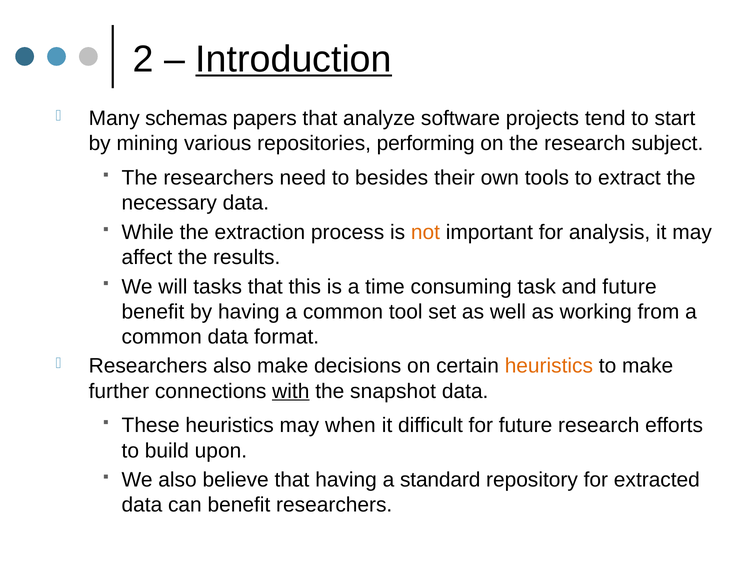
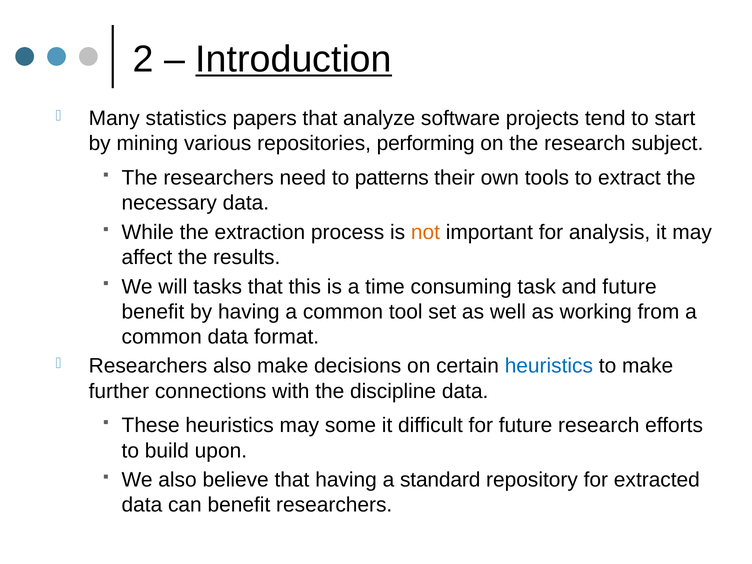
schemas: schemas -> statistics
besides: besides -> patterns
heuristics at (549, 366) colour: orange -> blue
with underline: present -> none
snapshot: snapshot -> discipline
when: when -> some
